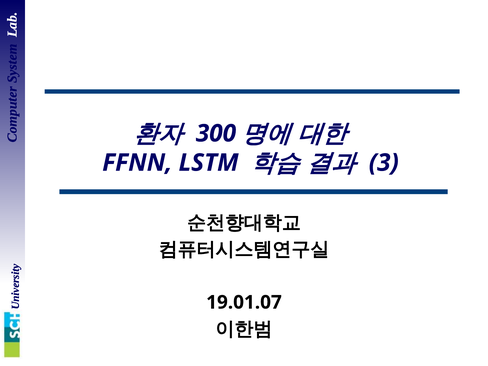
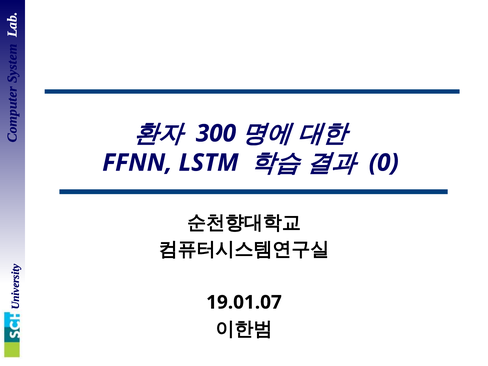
3: 3 -> 0
